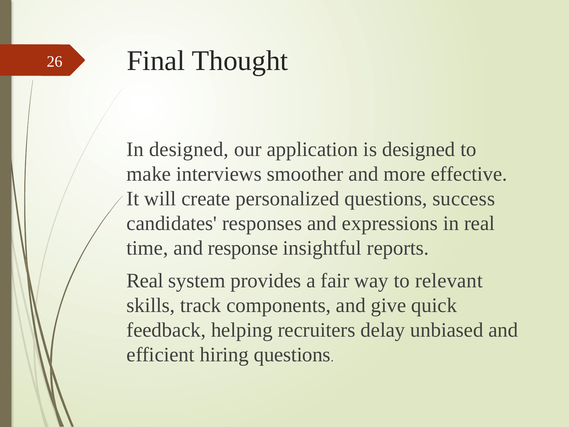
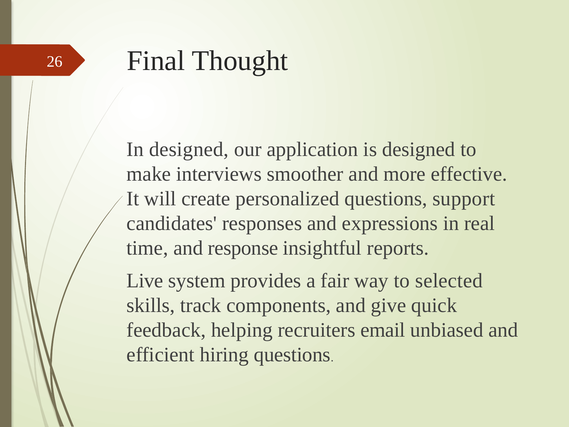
success: success -> support
Real at (145, 280): Real -> Live
relevant: relevant -> selected
delay: delay -> email
